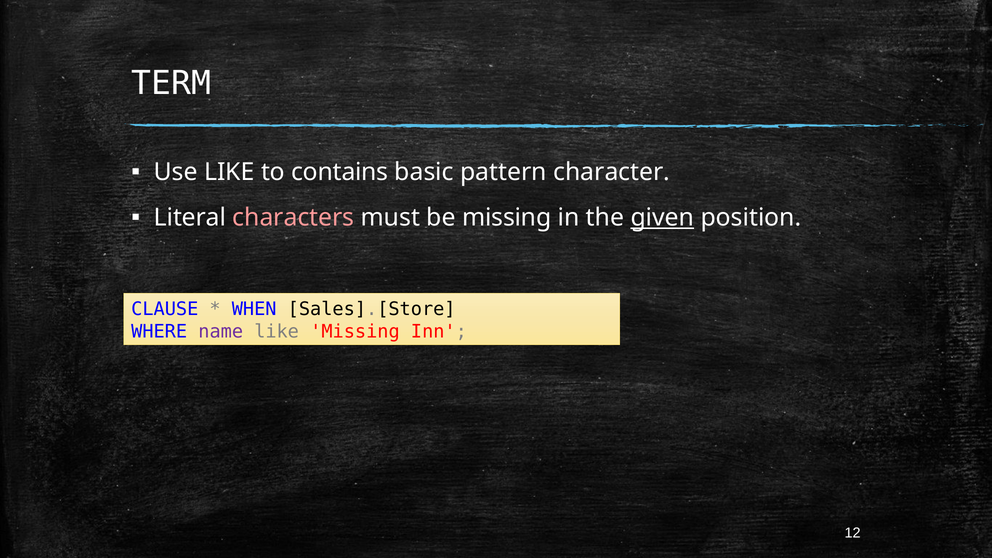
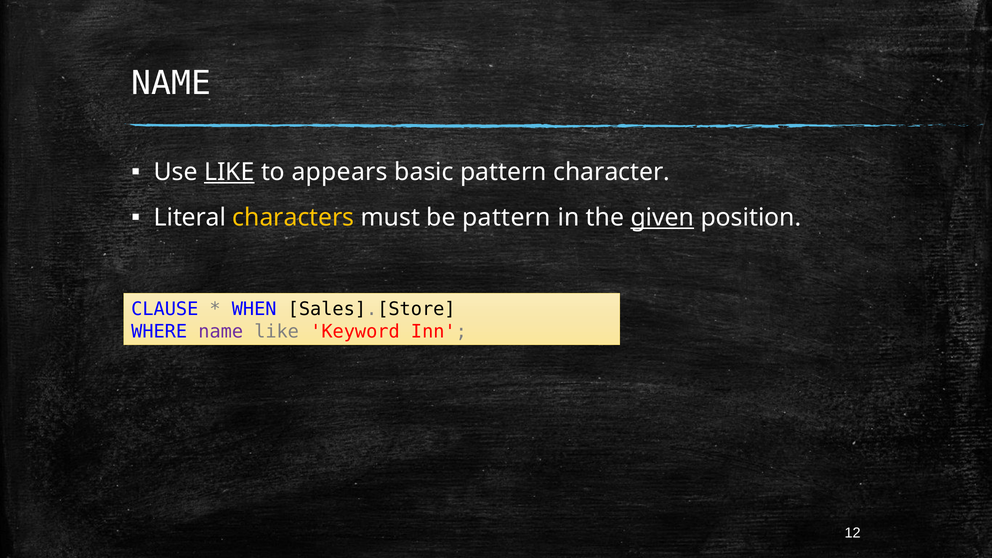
TERM at (171, 84): TERM -> NAME
LIKE at (229, 172) underline: none -> present
contains: contains -> appears
characters colour: pink -> yellow
be missing: missing -> pattern
like Missing: Missing -> Keyword
